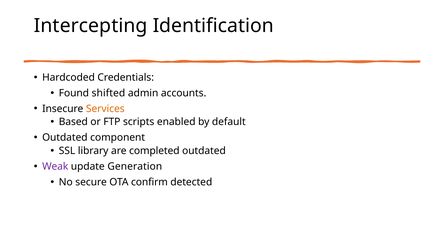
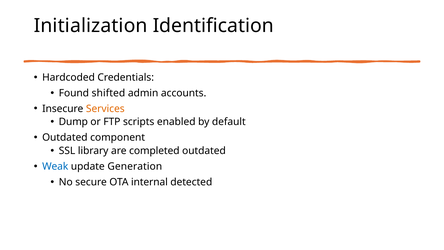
Intercepting: Intercepting -> Initialization
Based: Based -> Dump
Weak colour: purple -> blue
confirm: confirm -> internal
